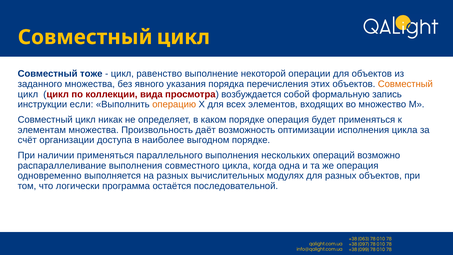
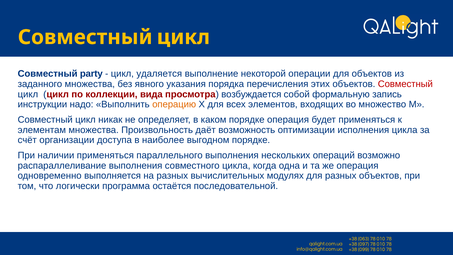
тоже: тоже -> party
равенство: равенство -> удаляется
Совместный at (405, 84) colour: orange -> red
если: если -> надо
